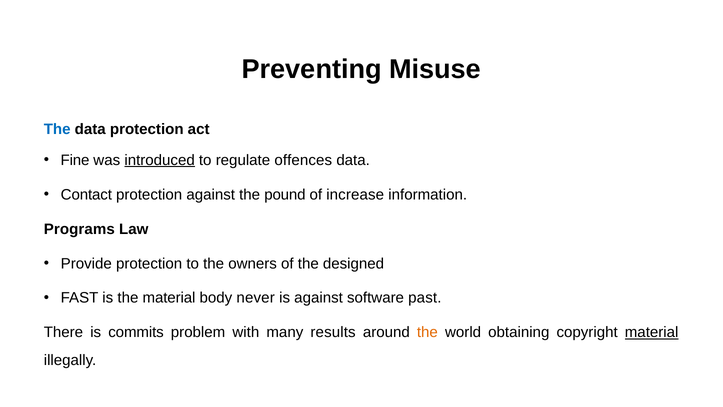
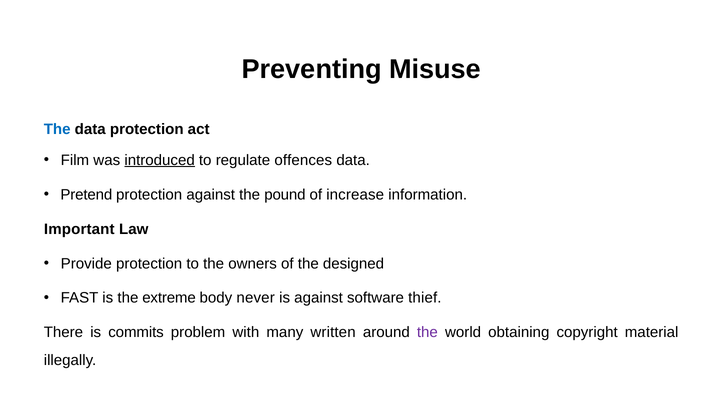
Fine: Fine -> Film
Contact: Contact -> Pretend
Programs: Programs -> Important
the material: material -> extreme
past: past -> thief
results: results -> written
the at (427, 332) colour: orange -> purple
material at (652, 332) underline: present -> none
